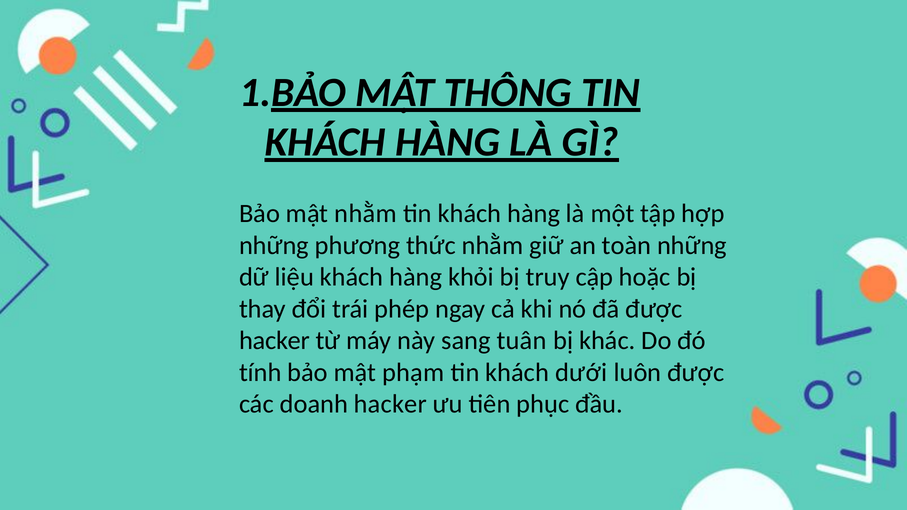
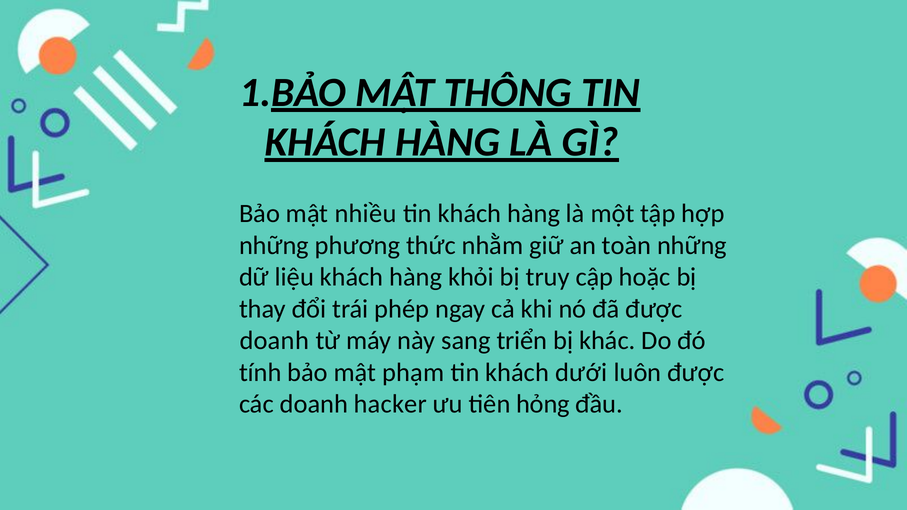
mật nhằm: nhằm -> nhiều
hacker at (274, 341): hacker -> doanh
tuân: tuân -> triển
phục: phục -> hỏng
